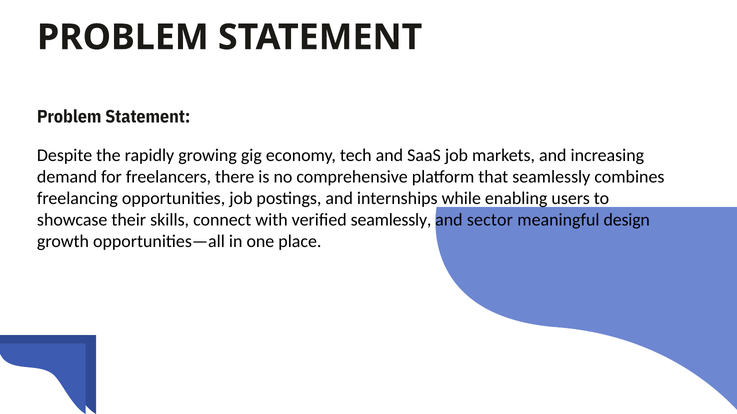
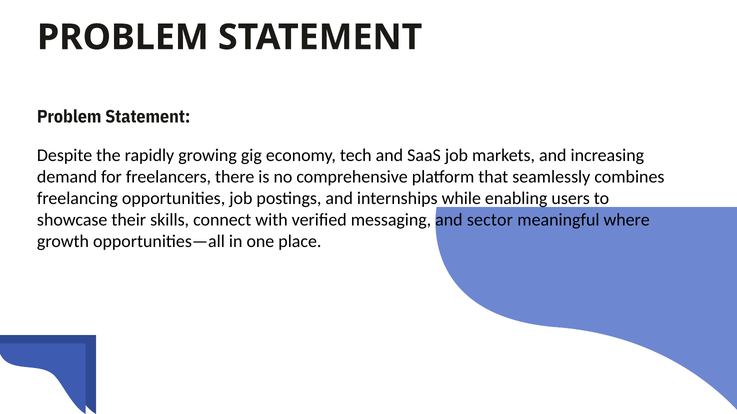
verified seamlessly: seamlessly -> messaging
design: design -> where
